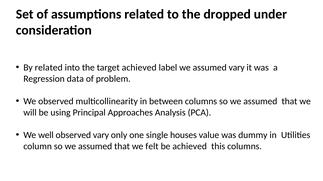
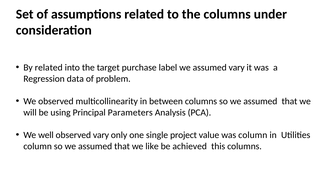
the dropped: dropped -> columns
target achieved: achieved -> purchase
Approaches: Approaches -> Parameters
houses: houses -> project
was dummy: dummy -> column
felt: felt -> like
